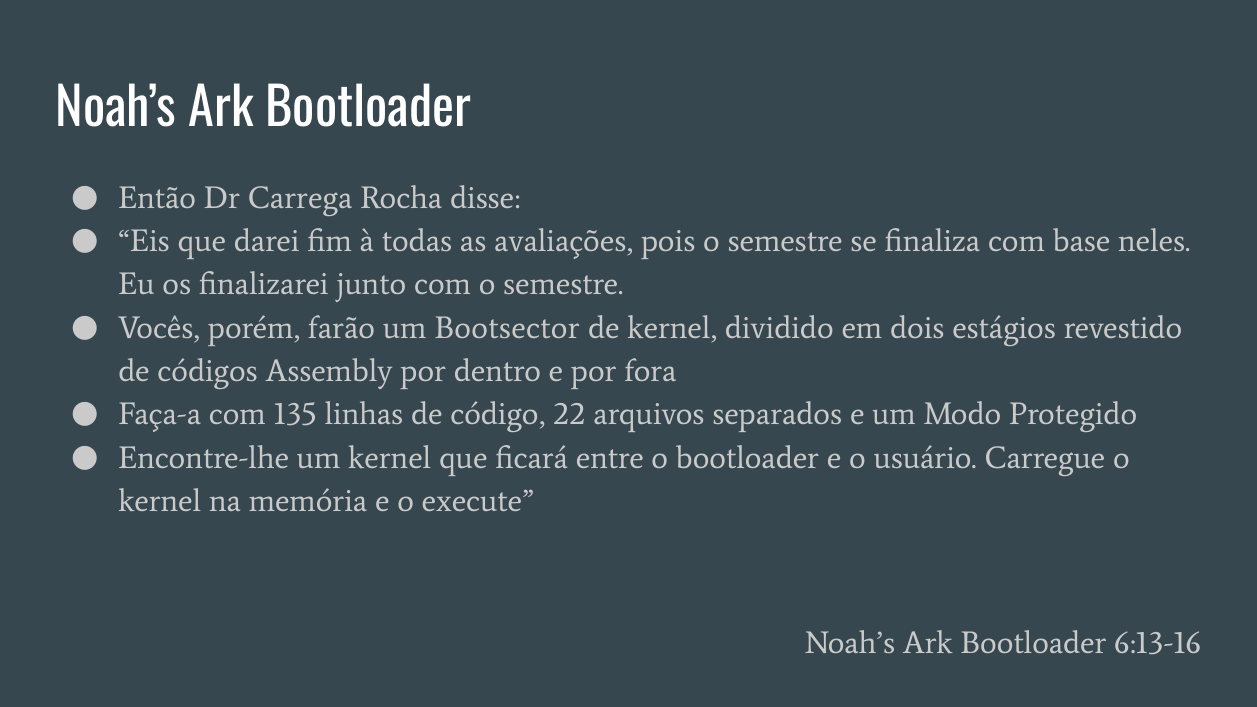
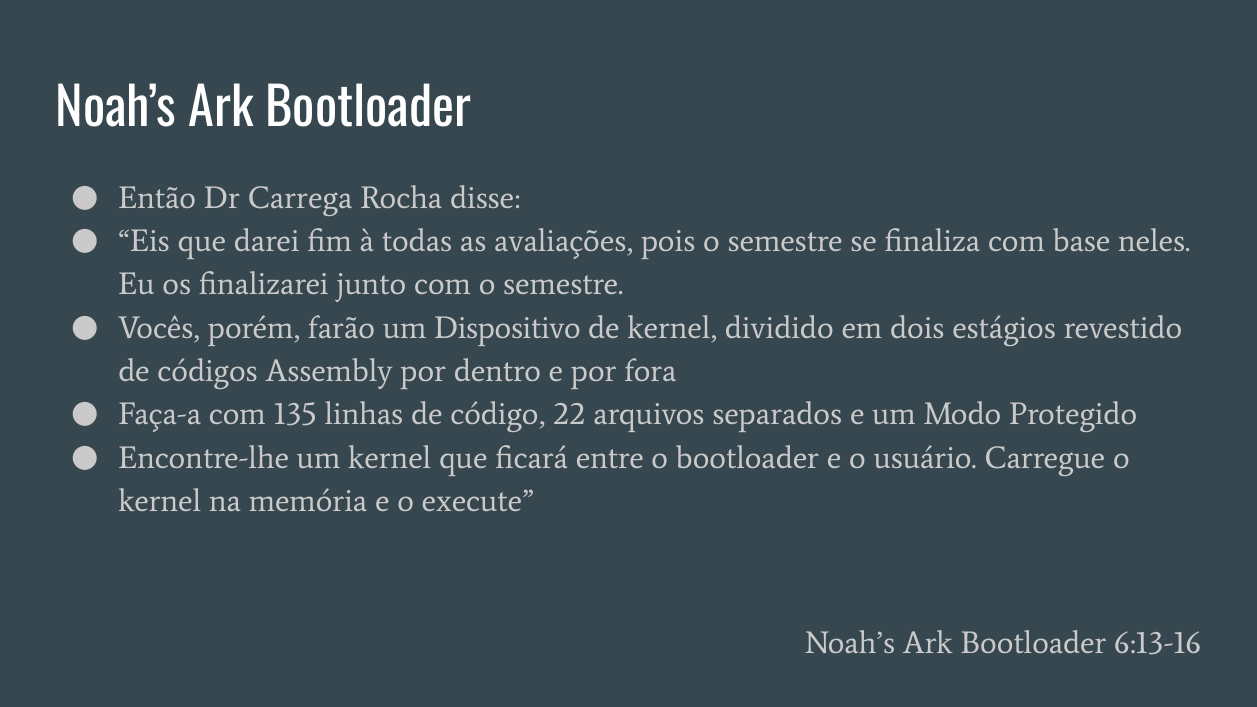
Bootsector: Bootsector -> Dispositivo
